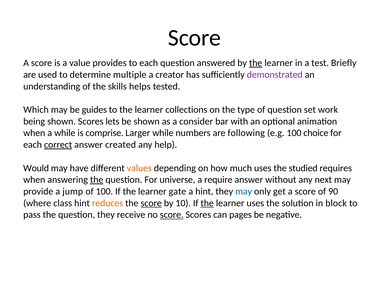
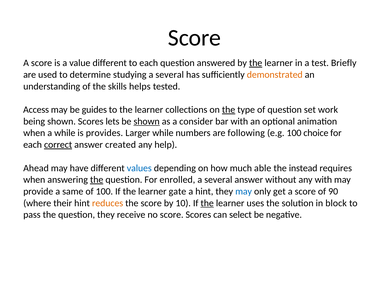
value provides: provides -> different
multiple: multiple -> studying
creator at (170, 75): creator -> several
demonstrated colour: purple -> orange
Which: Which -> Access
the at (229, 110) underline: none -> present
shown at (147, 121) underline: none -> present
comprise: comprise -> provides
Would: Would -> Ahead
values colour: orange -> blue
much uses: uses -> able
studied: studied -> instead
universe: universe -> enrolled
require at (218, 180): require -> several
any next: next -> with
jump: jump -> same
class: class -> their
score at (151, 203) underline: present -> none
score at (172, 215) underline: present -> none
pages: pages -> select
